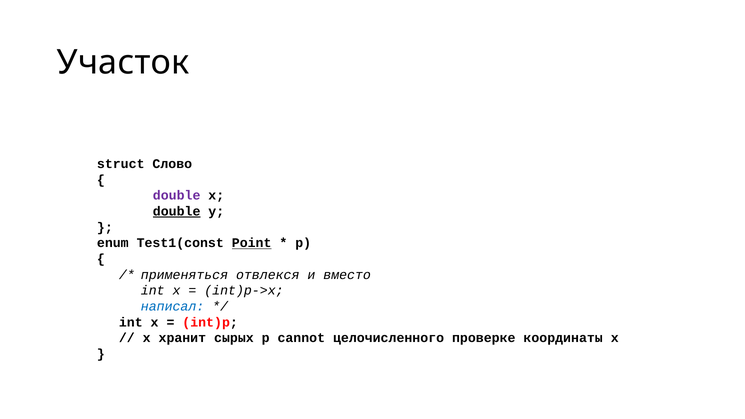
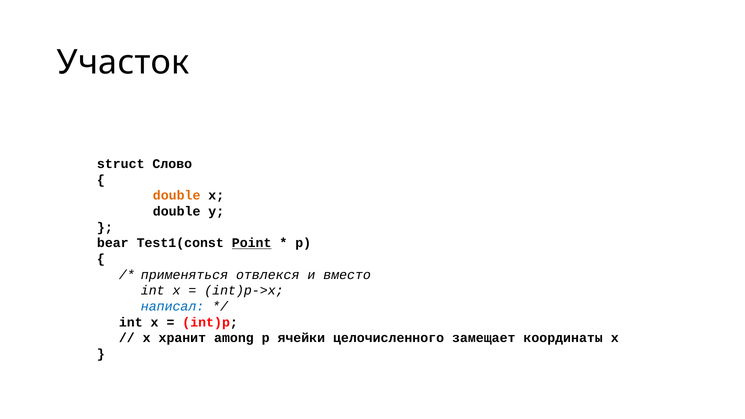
double at (177, 196) colour: purple -> orange
double at (177, 211) underline: present -> none
enum: enum -> bear
сырых: сырых -> among
cannot: cannot -> ячейки
проверке: проверке -> замещает
